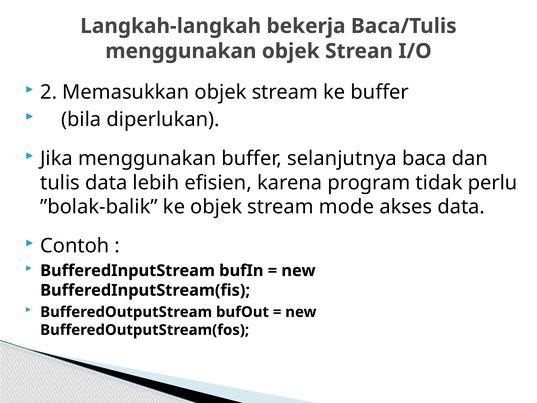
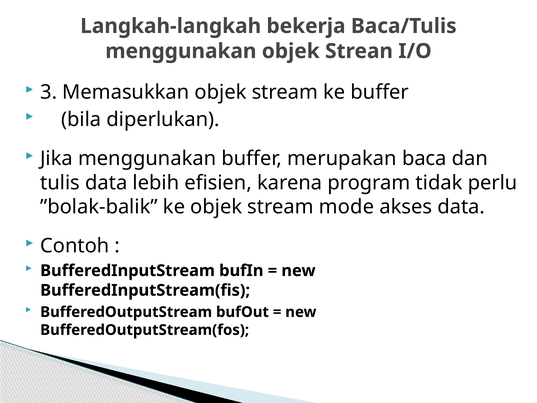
2: 2 -> 3
selanjutnya: selanjutnya -> merupakan
